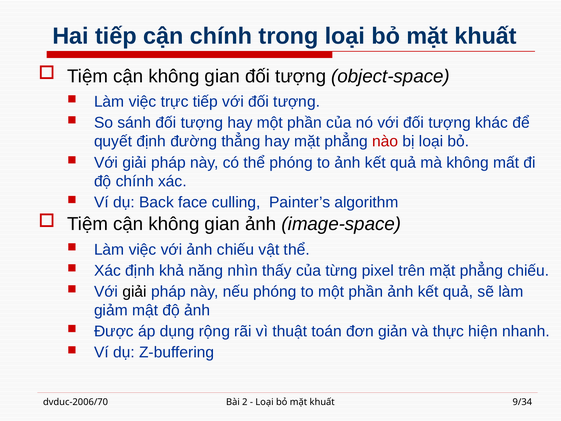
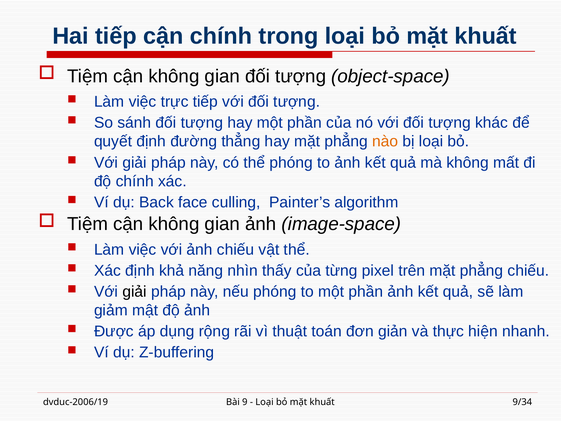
nào colour: red -> orange
dvduc-2006/70: dvduc-2006/70 -> dvduc-2006/19
2: 2 -> 9
